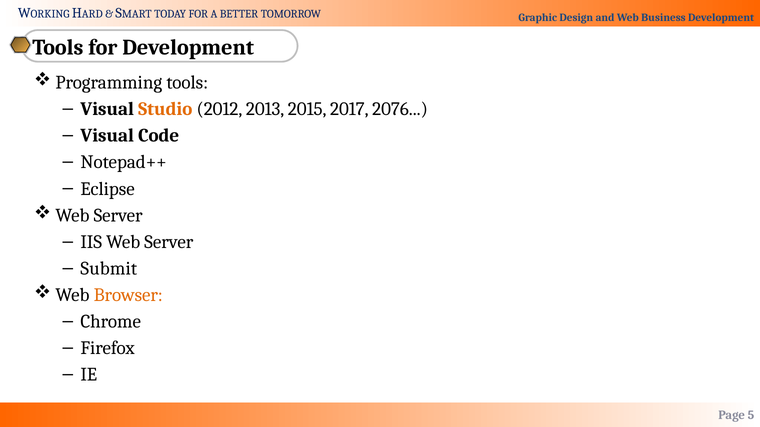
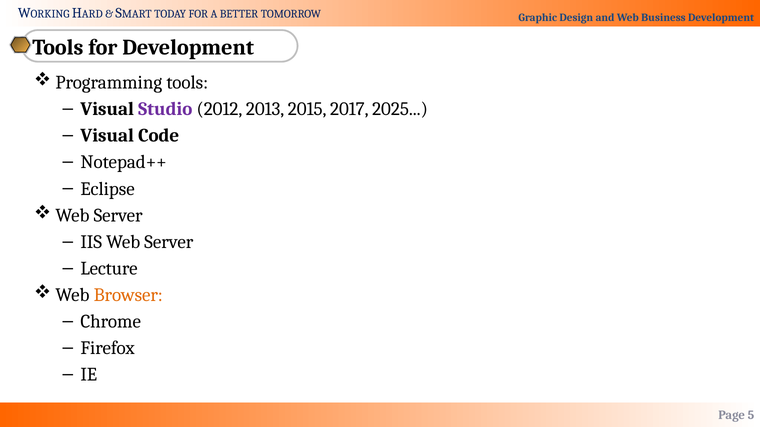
Studio colour: orange -> purple
2076: 2076 -> 2025
Submit: Submit -> Lecture
